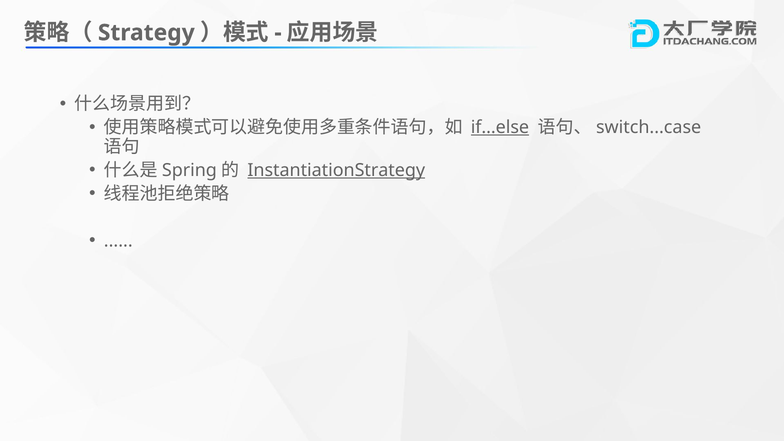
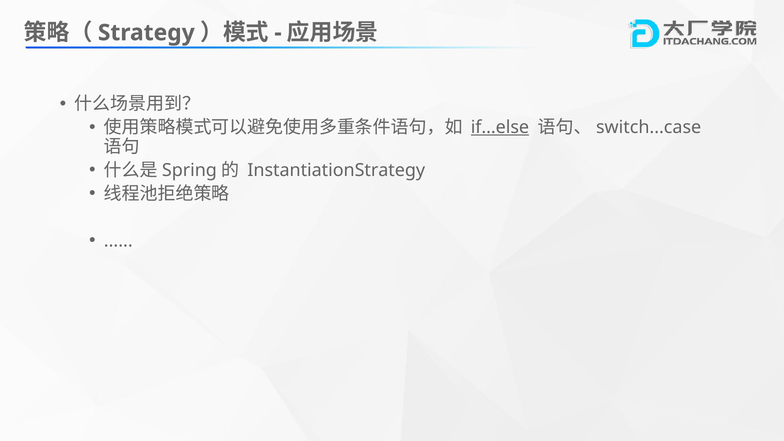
InstantiationStrategy underline: present -> none
